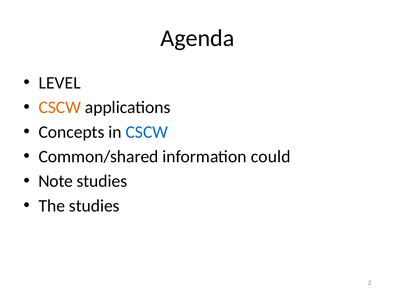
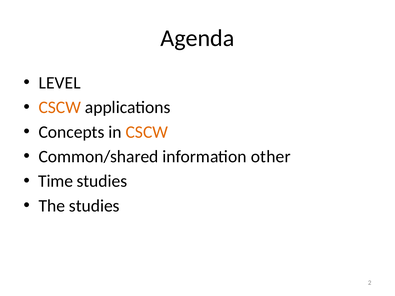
CSCW at (147, 132) colour: blue -> orange
could: could -> other
Note: Note -> Time
